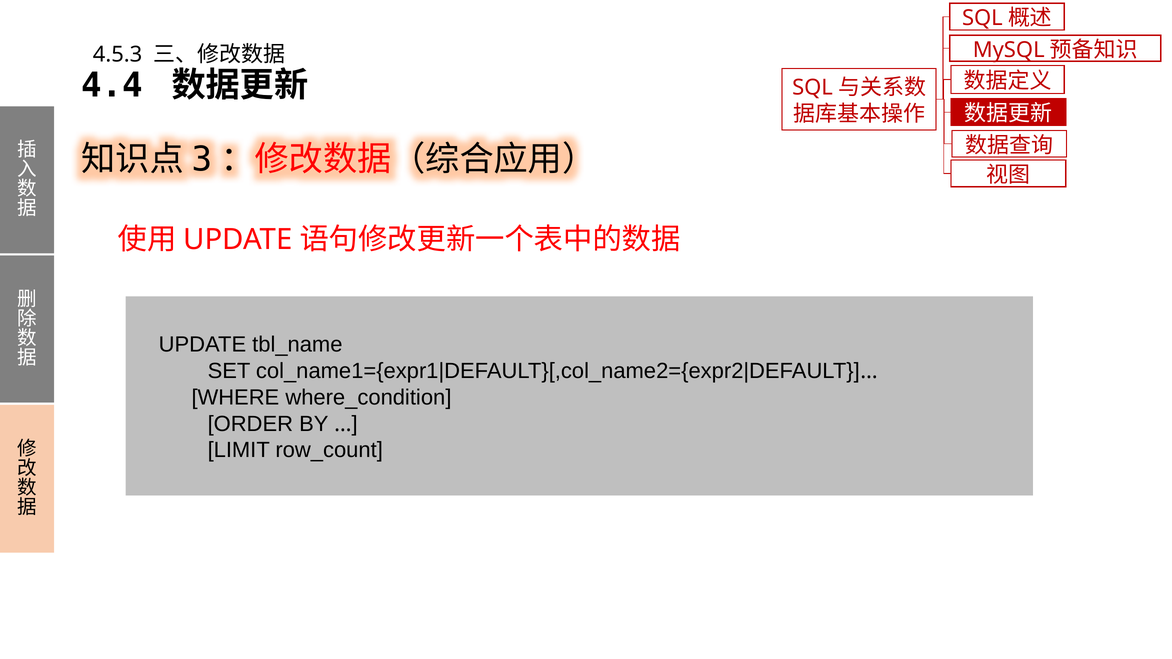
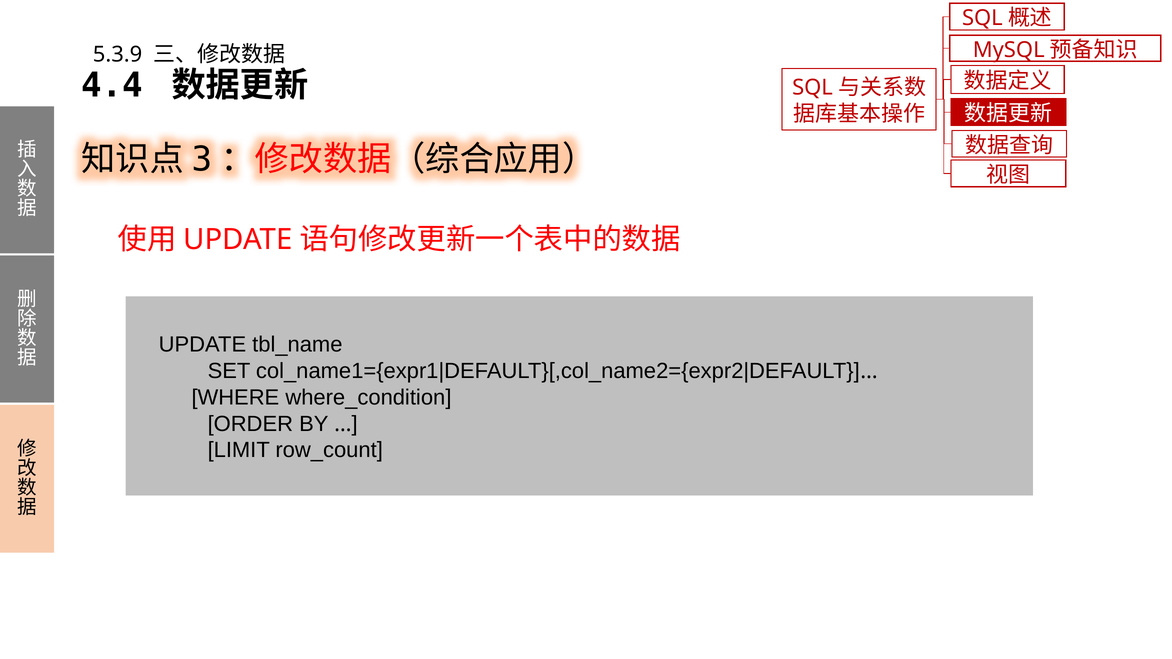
4.5.3: 4.5.3 -> 5.3.9
